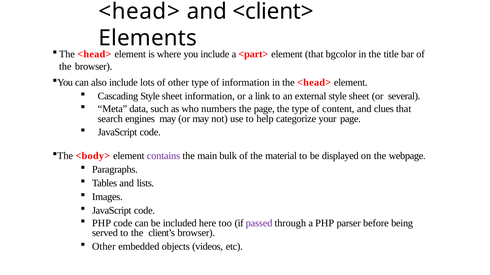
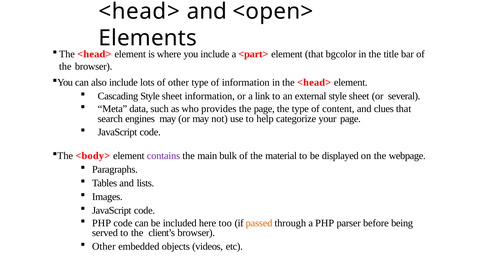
<client>: <client> -> <open>
numbers: numbers -> provides
passed colour: purple -> orange
